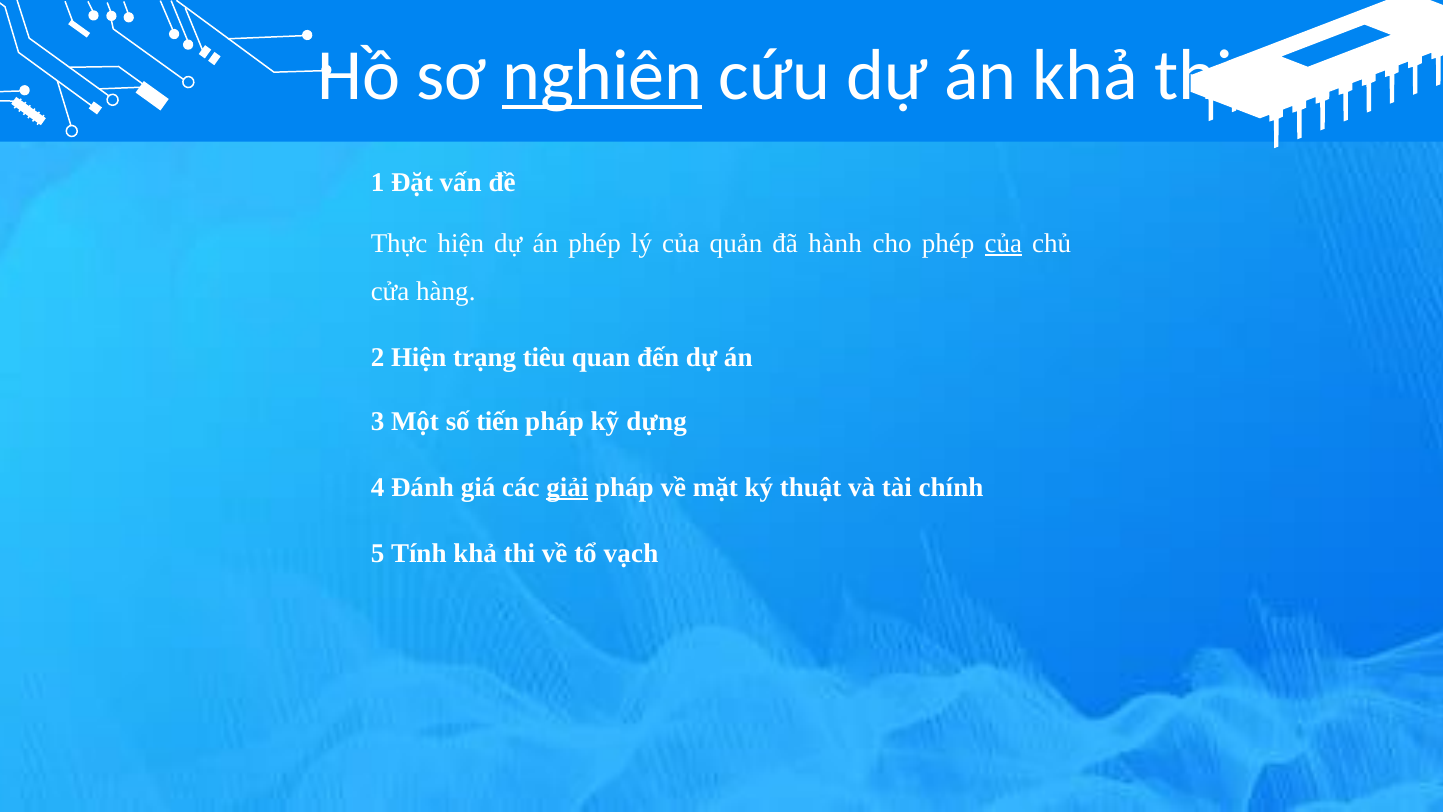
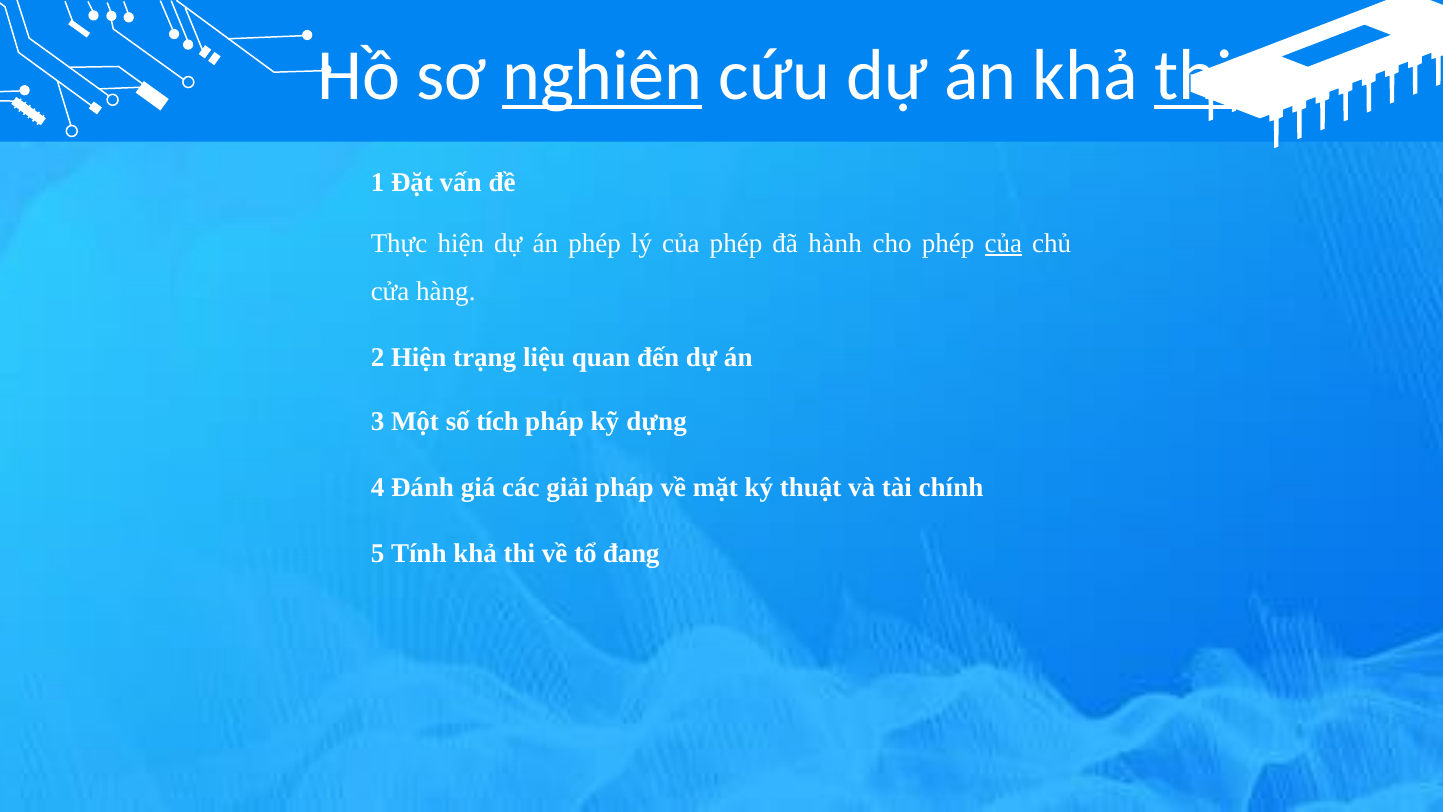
thi at (1194, 76) underline: none -> present
của quản: quản -> phép
tiêu: tiêu -> liệu
tiến: tiến -> tích
giải underline: present -> none
vạch: vạch -> đang
